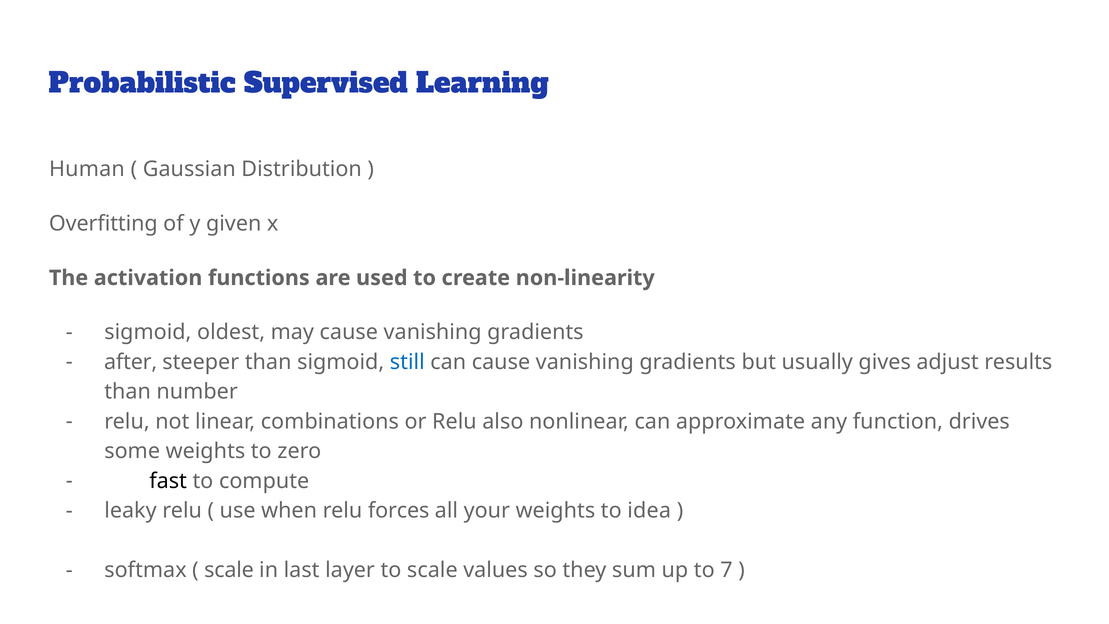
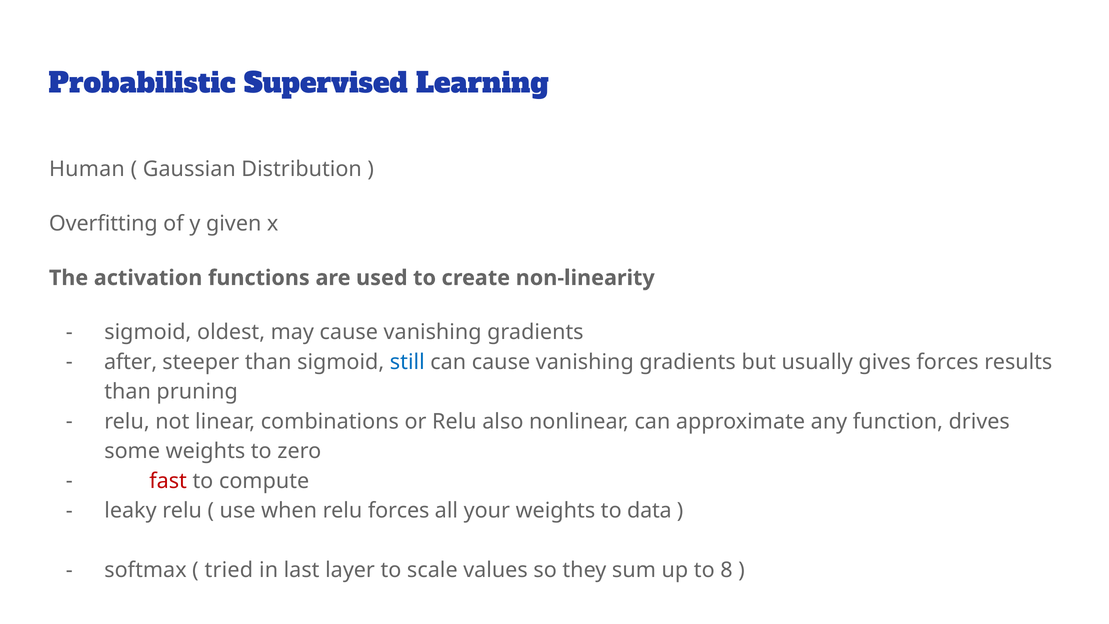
gives adjust: adjust -> forces
number: number -> pruning
fast colour: black -> red
idea: idea -> data
scale at (229, 570): scale -> tried
7: 7 -> 8
